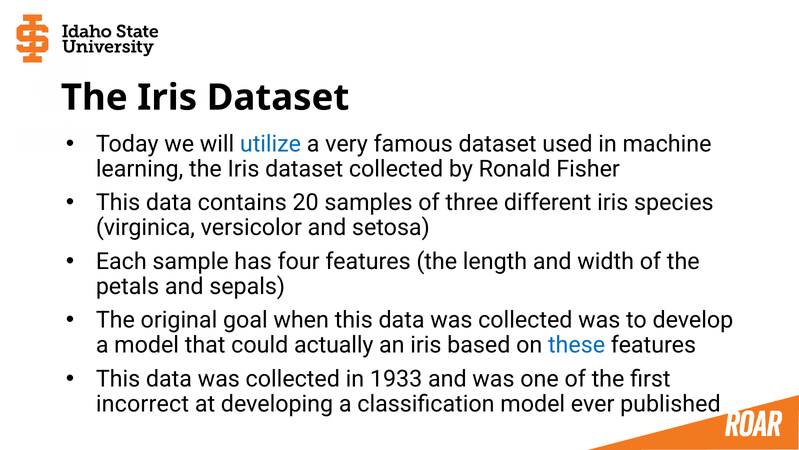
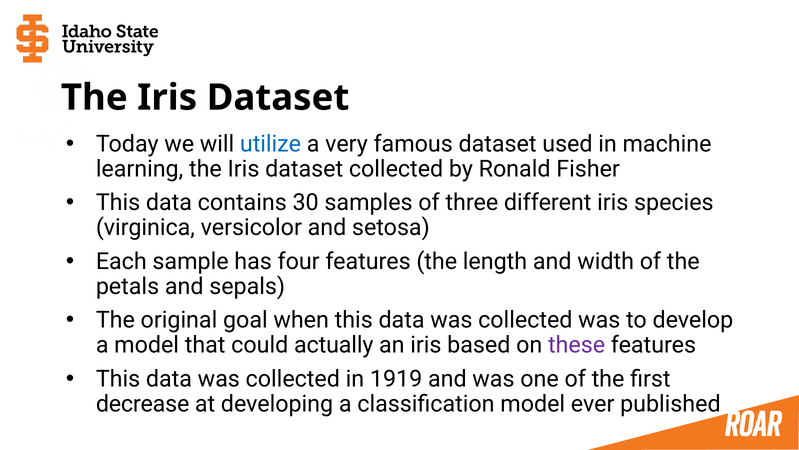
20: 20 -> 30
these colour: blue -> purple
1933: 1933 -> 1919
incorrect: incorrect -> decrease
